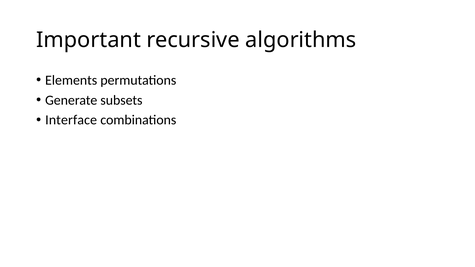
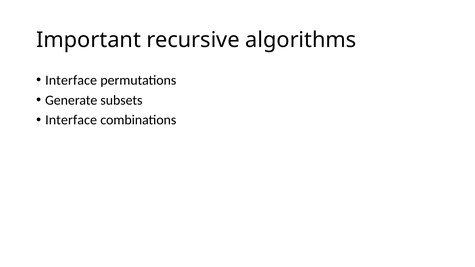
Elements at (71, 80): Elements -> Interface
